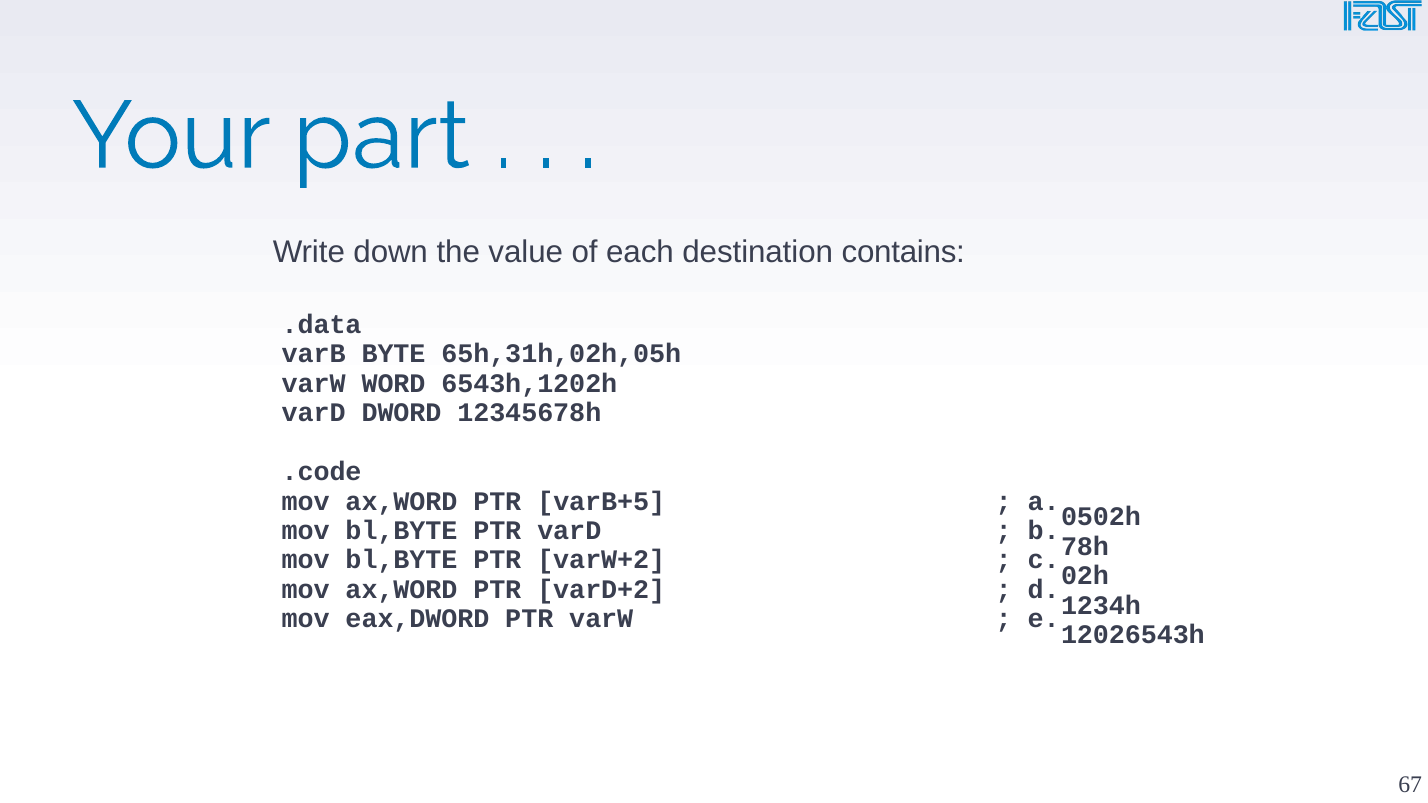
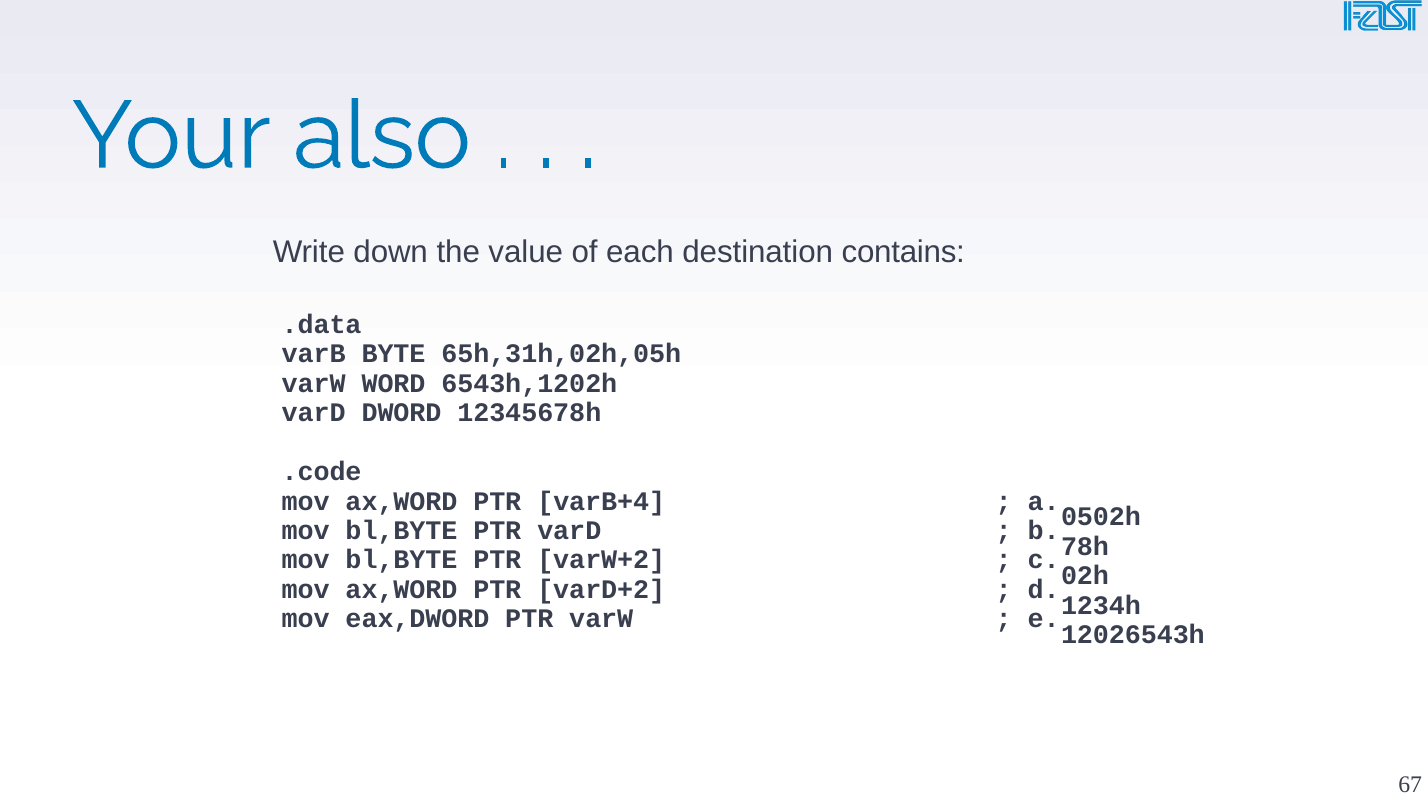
part: part -> also
varB+5: varB+5 -> varB+4
